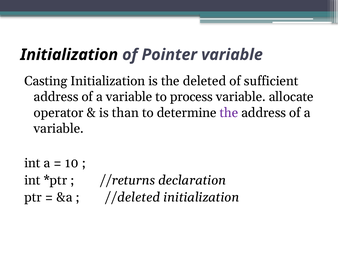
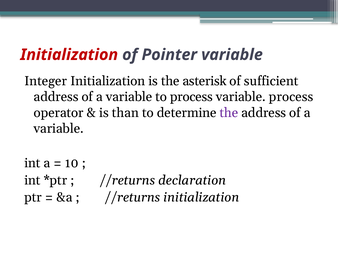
Initialization at (69, 55) colour: black -> red
Casting: Casting -> Integer
deleted: deleted -> asterisk
variable allocate: allocate -> process
//deleted at (133, 197): //deleted -> //returns
